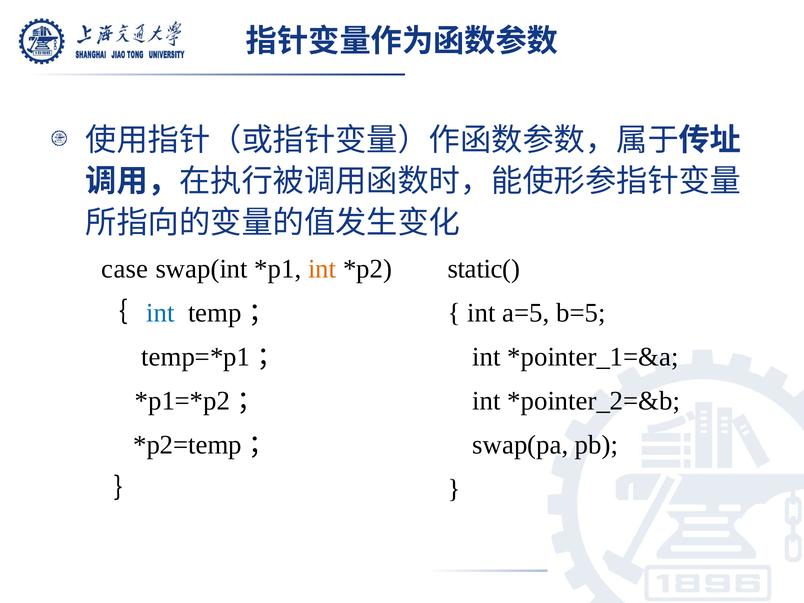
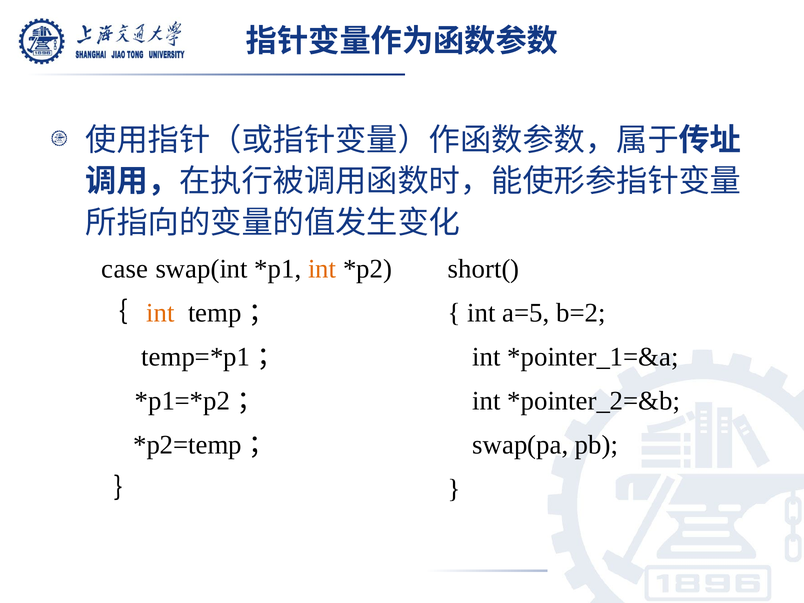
static(: static( -> short(
int at (161, 313) colour: blue -> orange
b=5: b=5 -> b=2
